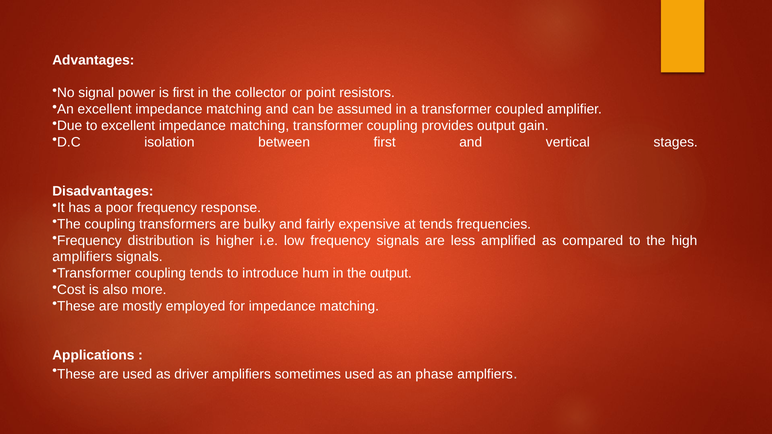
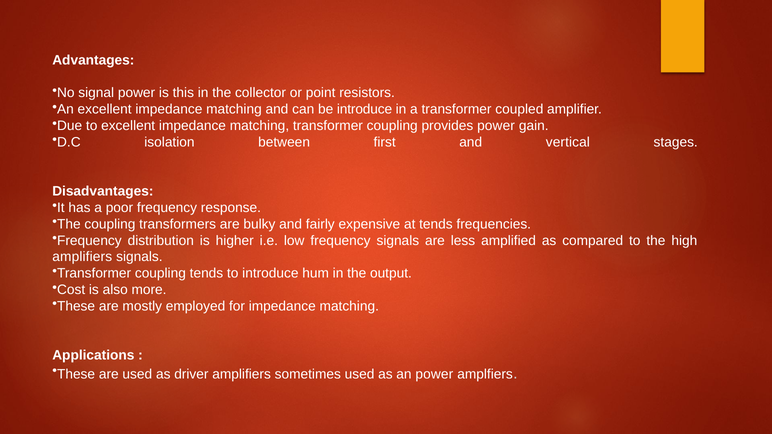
is first: first -> this
be assumed: assumed -> introduce
provides output: output -> power
an phase: phase -> power
